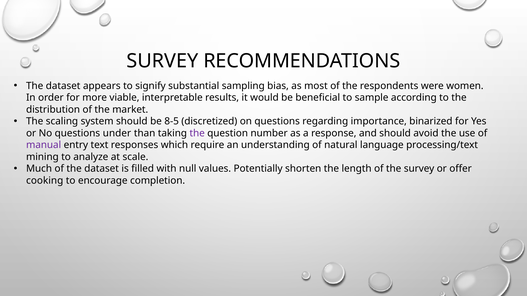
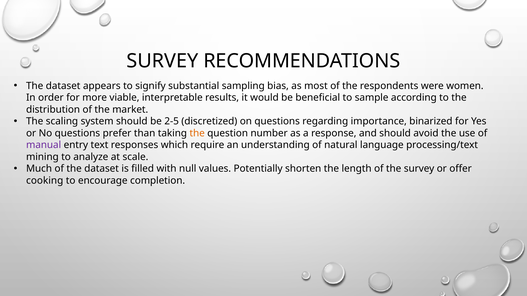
8-5: 8-5 -> 2-5
under: under -> prefer
the at (197, 133) colour: purple -> orange
